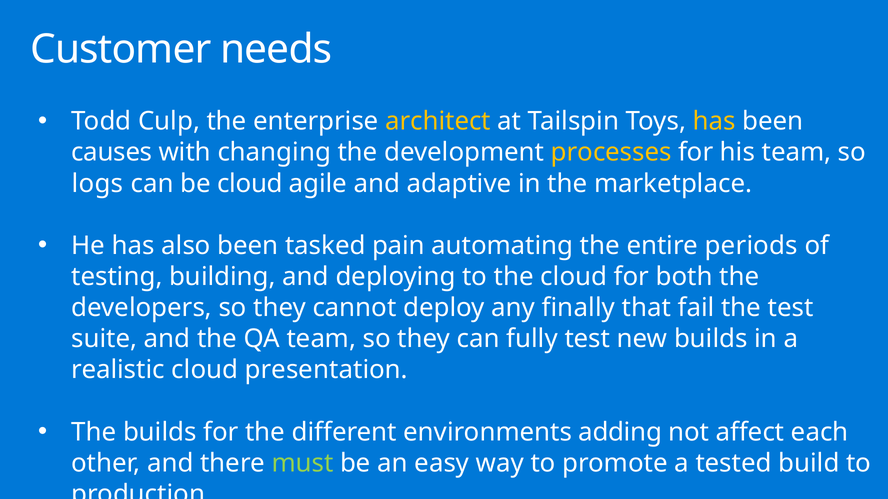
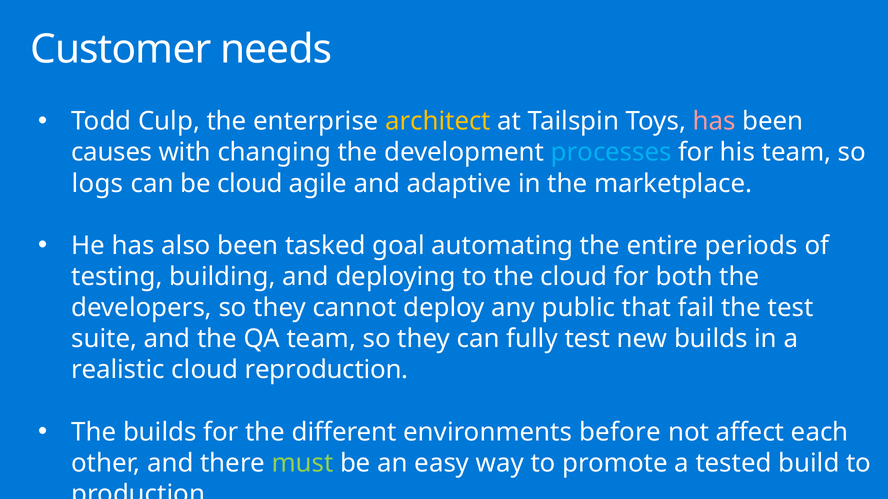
has at (714, 122) colour: yellow -> pink
processes colour: yellow -> light blue
pain: pain -> goal
finally: finally -> public
presentation: presentation -> reproduction
adding: adding -> before
